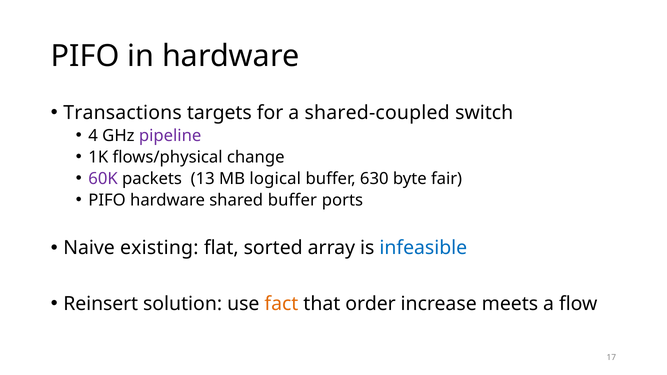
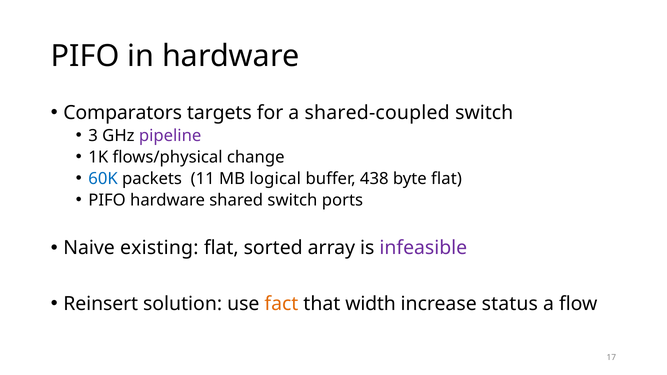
Transactions: Transactions -> Comparators
4: 4 -> 3
60K colour: purple -> blue
13: 13 -> 11
630: 630 -> 438
byte fair: fair -> flat
shared buffer: buffer -> switch
infeasible colour: blue -> purple
order: order -> width
meets: meets -> status
